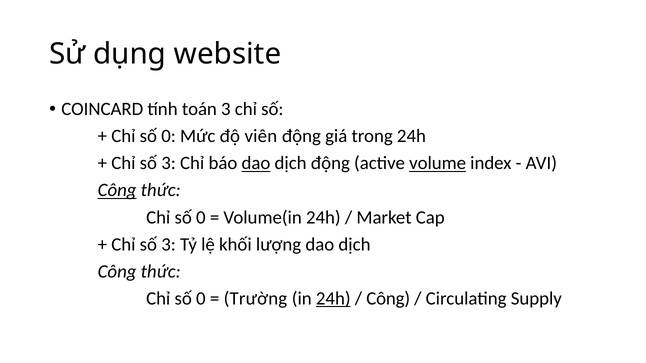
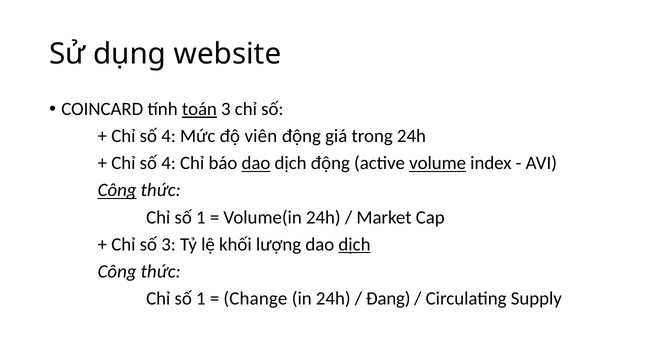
toán underline: none -> present
0 at (169, 136): 0 -> 4
3 at (169, 163): 3 -> 4
0 at (201, 218): 0 -> 1
dịch at (354, 245) underline: none -> present
0 at (201, 299): 0 -> 1
Trường: Trường -> Change
24h at (333, 299) underline: present -> none
Công at (388, 299): Công -> Đang
